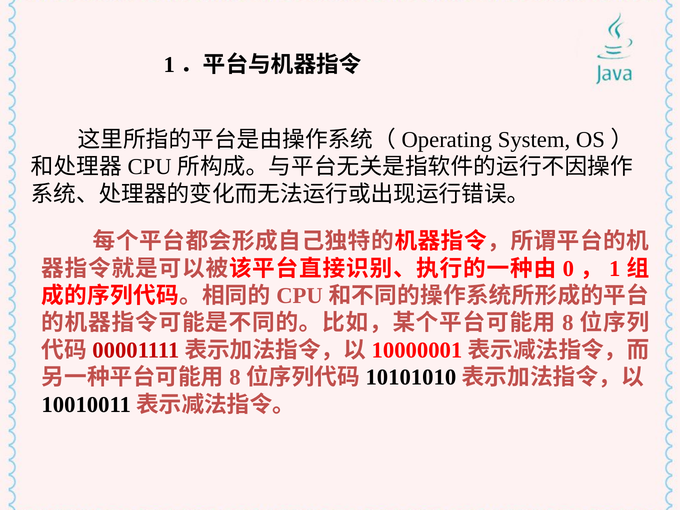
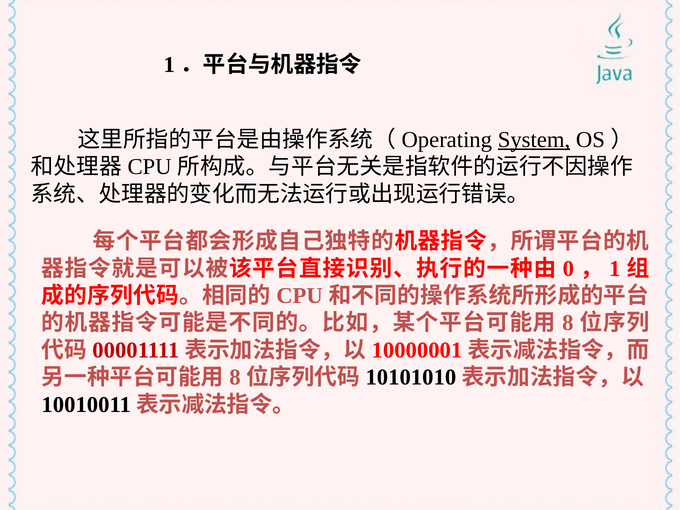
System underline: none -> present
